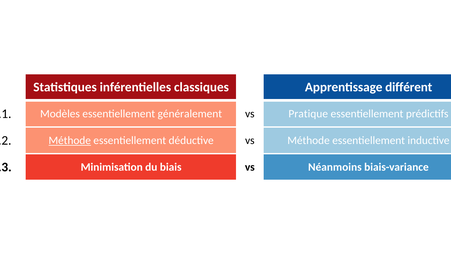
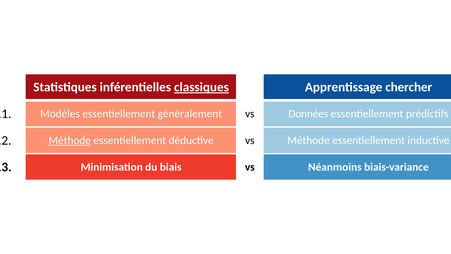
classiques underline: none -> present
différent: différent -> chercher
Pratique: Pratique -> Données
